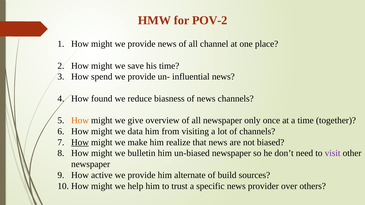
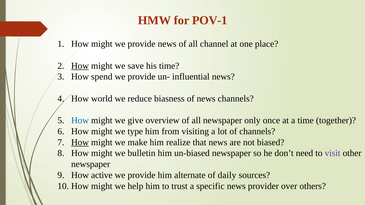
POV-2: POV-2 -> POV-1
How at (80, 66) underline: none -> present
found: found -> world
How at (80, 121) colour: orange -> blue
data: data -> type
build: build -> daily
